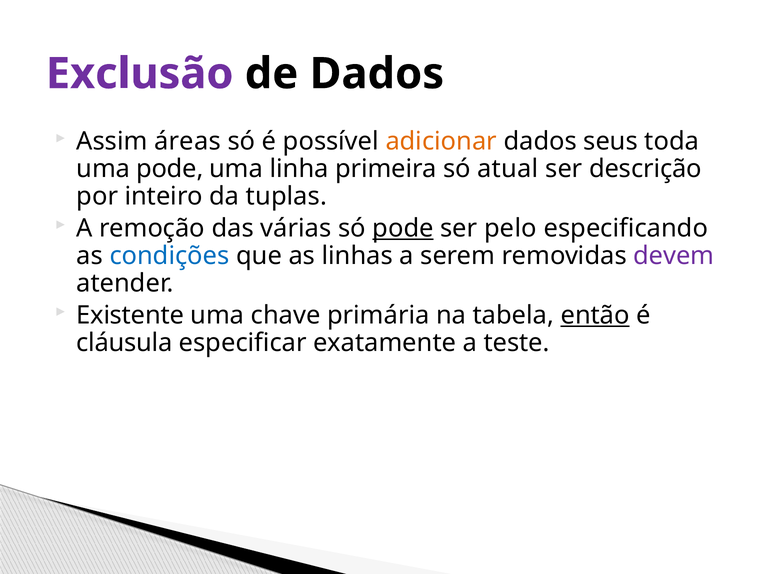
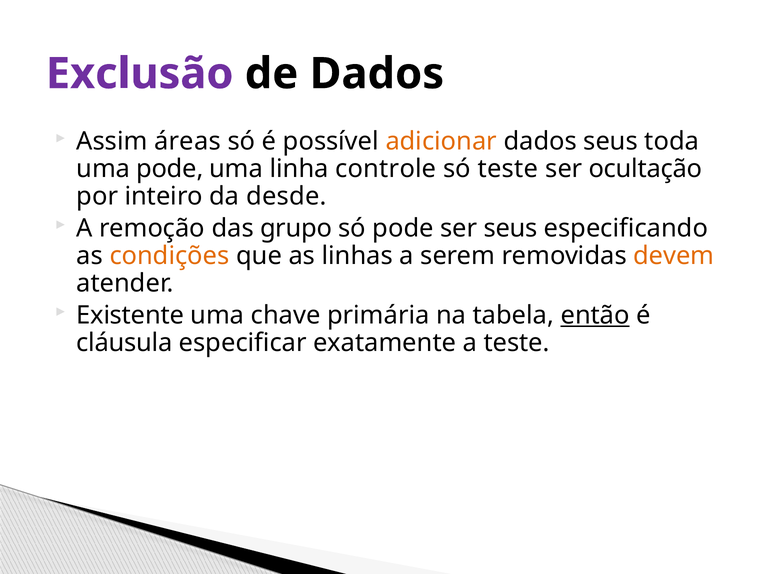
primeira: primeira -> controle
só atual: atual -> teste
descrição: descrição -> ocultação
tuplas: tuplas -> desde
várias: várias -> grupo
pode at (403, 228) underline: present -> none
ser pelo: pelo -> seus
condições colour: blue -> orange
devem colour: purple -> orange
